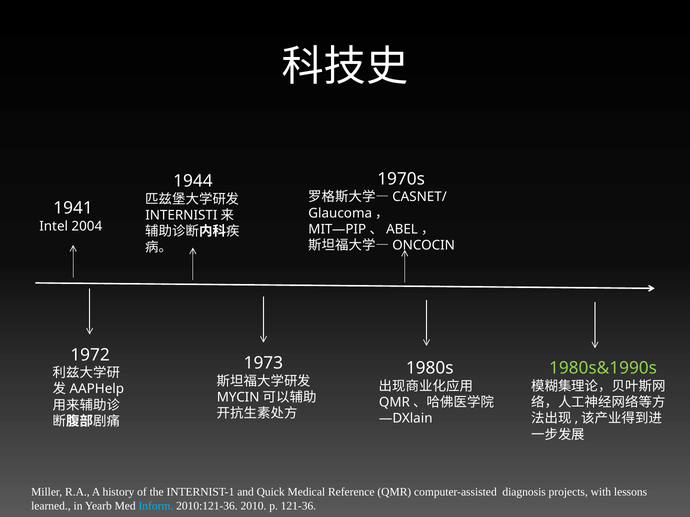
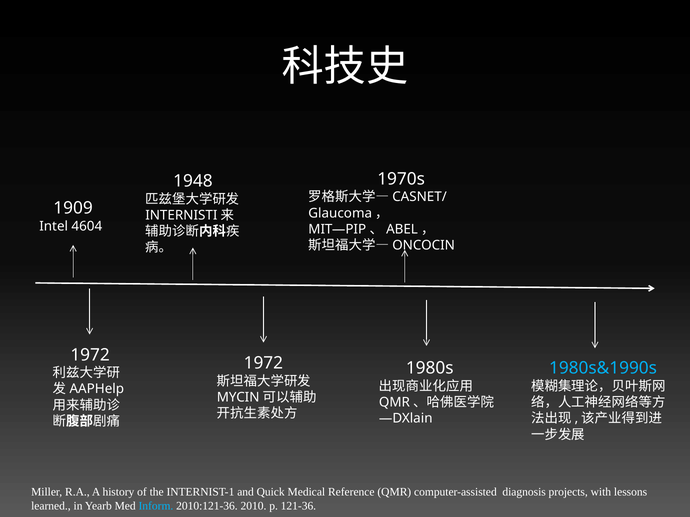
1944: 1944 -> 1948
1941: 1941 -> 1909
2004: 2004 -> 4604
1973 at (263, 364): 1973 -> 1972
1980s&1990s colour: light green -> light blue
